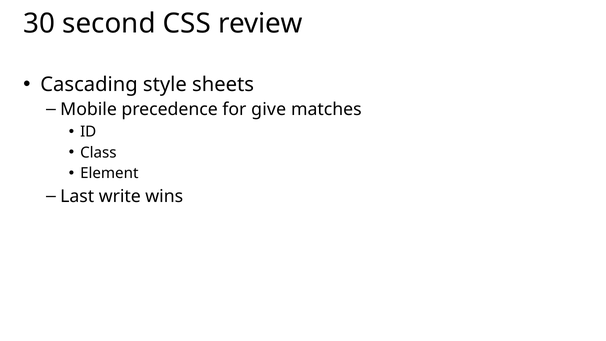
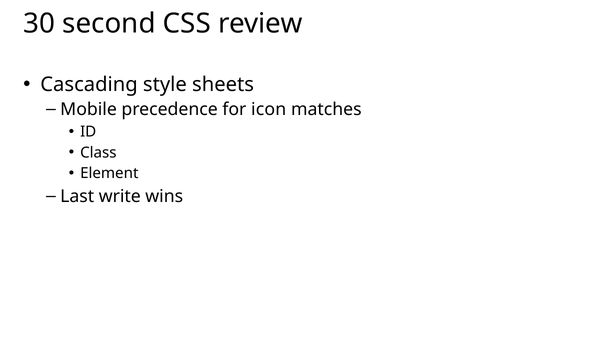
give: give -> icon
